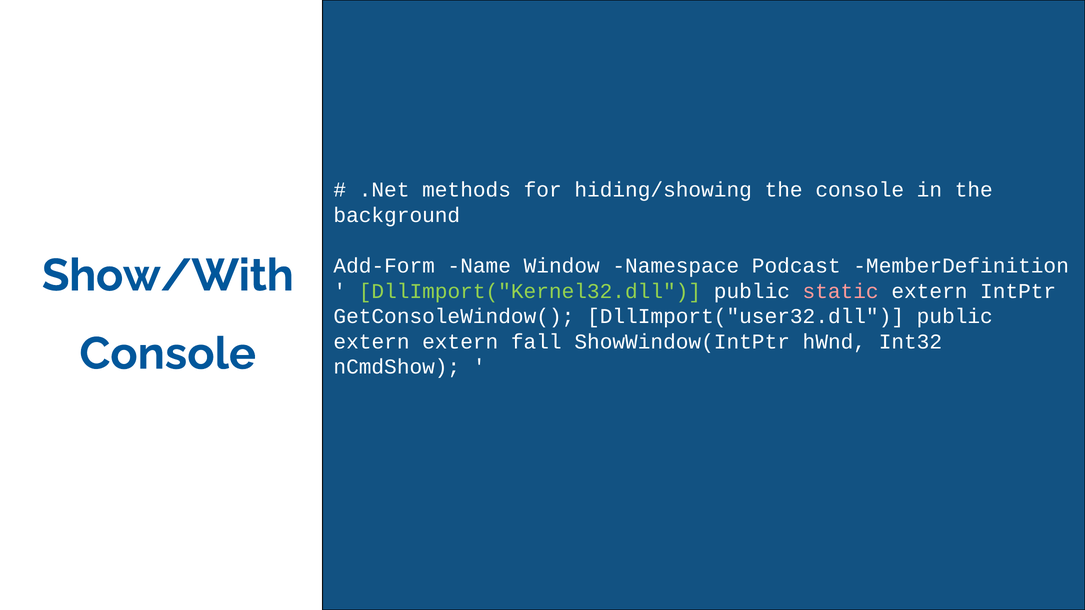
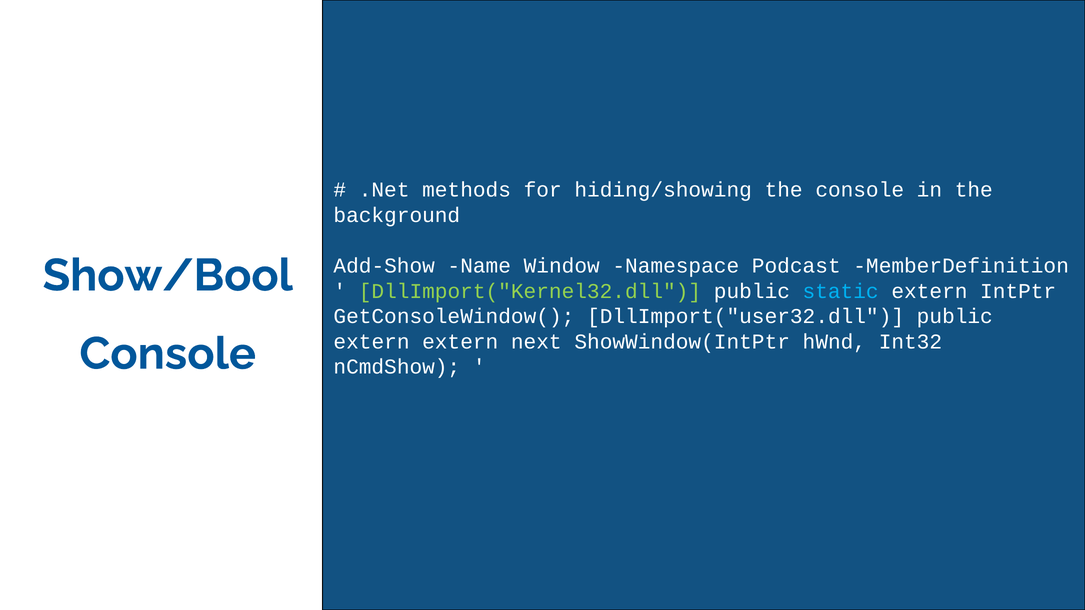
Show/With: Show/With -> Show/Bool
Add-Form: Add-Form -> Add-Show
static colour: pink -> light blue
fall: fall -> next
